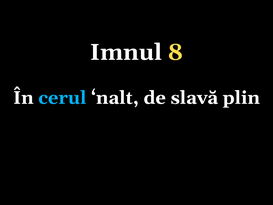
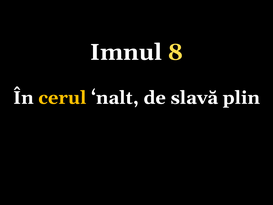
cerul colour: light blue -> yellow
